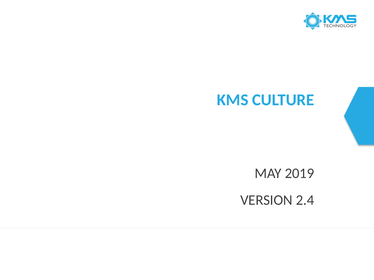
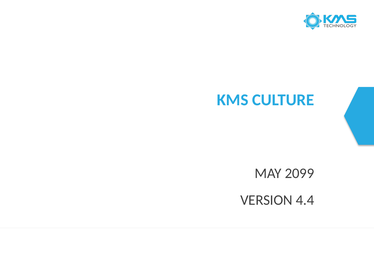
2019: 2019 -> 2099
2.4: 2.4 -> 4.4
